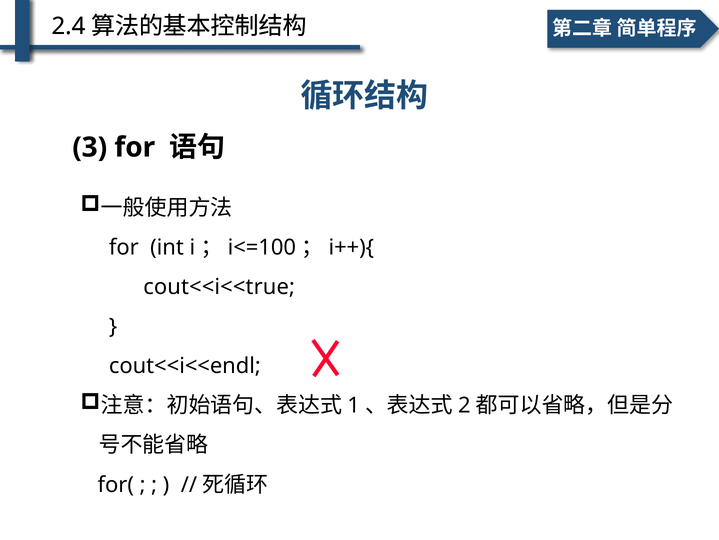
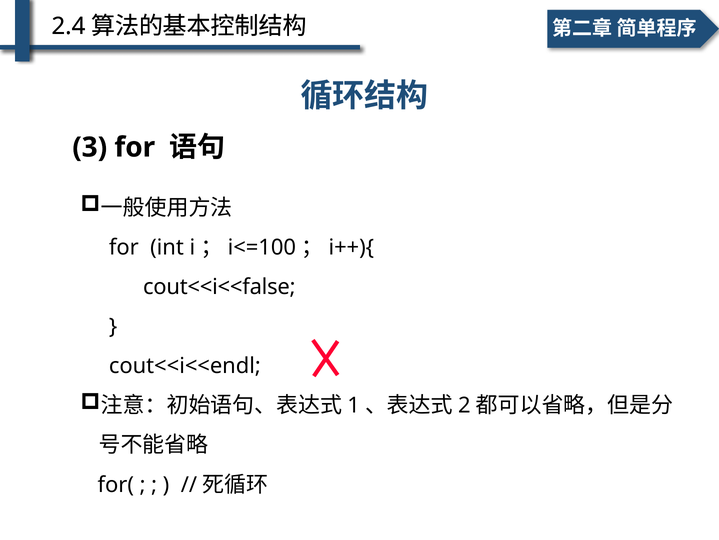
cout<<i<<true: cout<<i<<true -> cout<<i<<false
